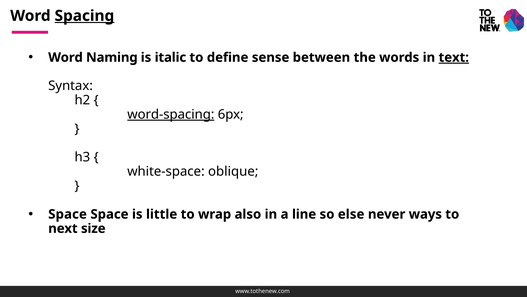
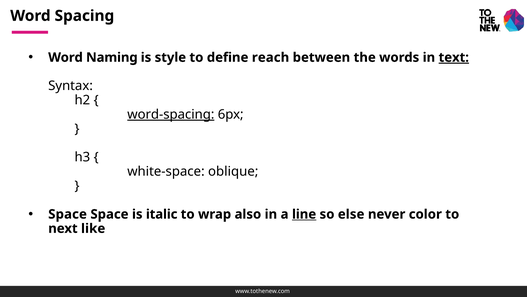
Spacing underline: present -> none
italic: italic -> style
sense: sense -> reach
little: little -> italic
line underline: none -> present
ways: ways -> color
size: size -> like
